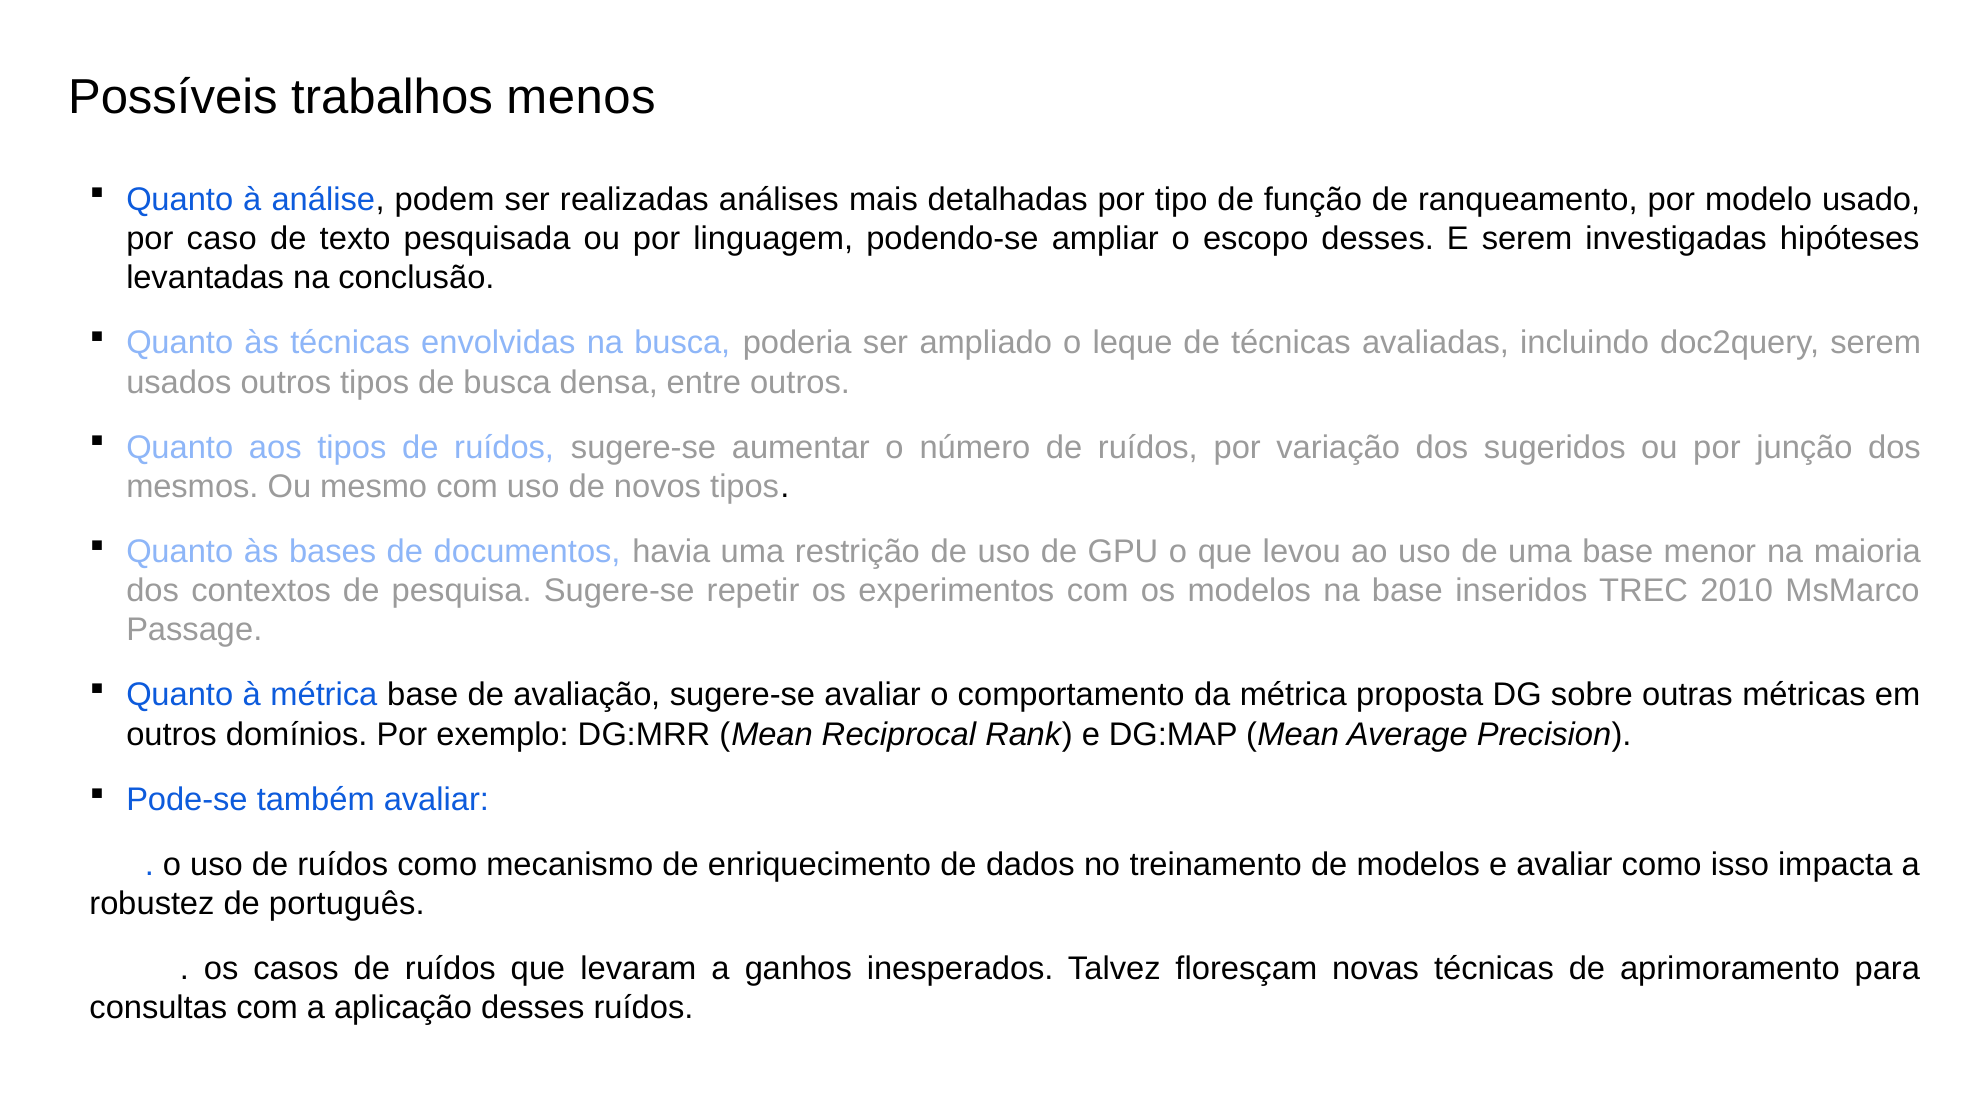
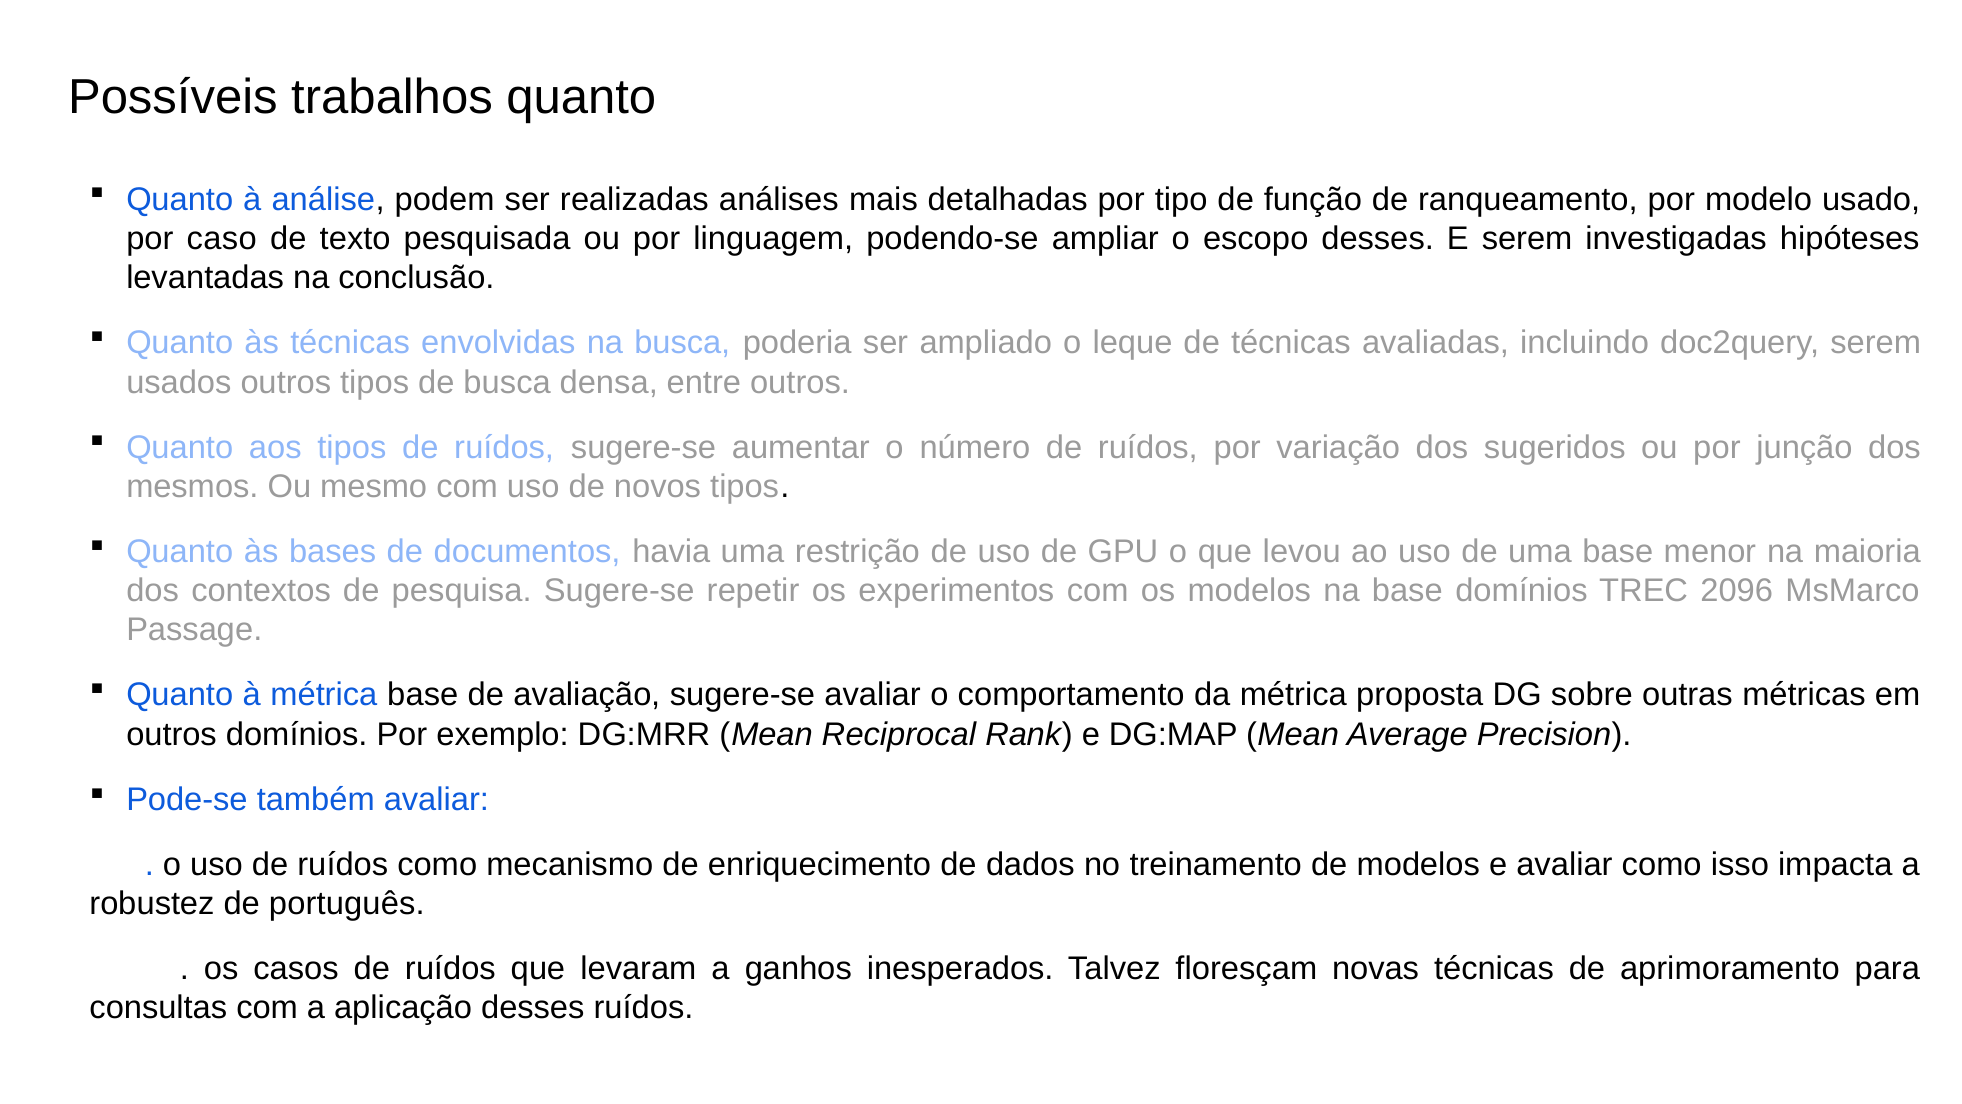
trabalhos menos: menos -> quanto
base inseridos: inseridos -> domínios
2010: 2010 -> 2096
